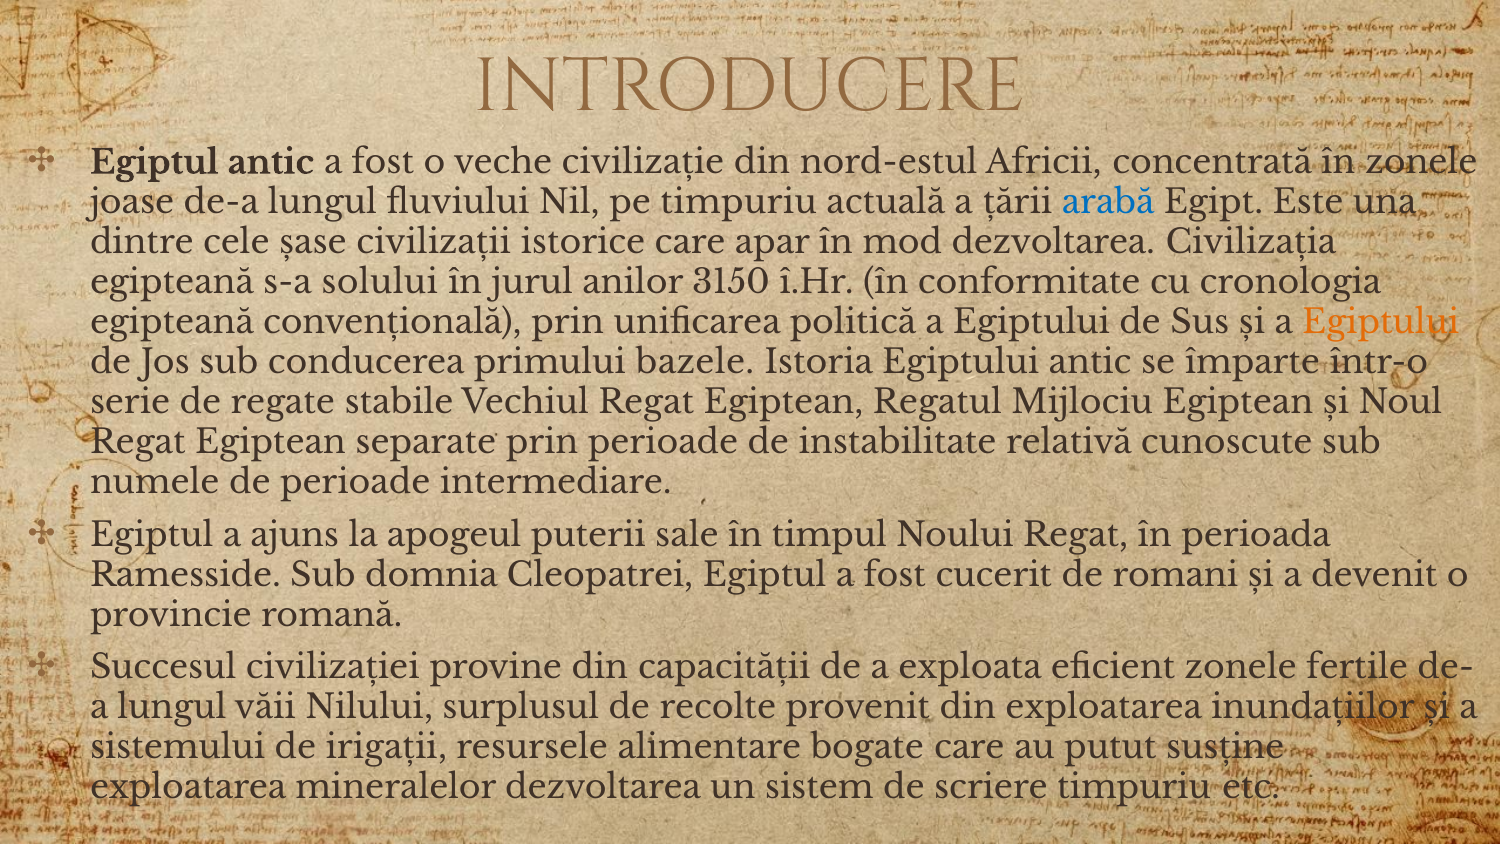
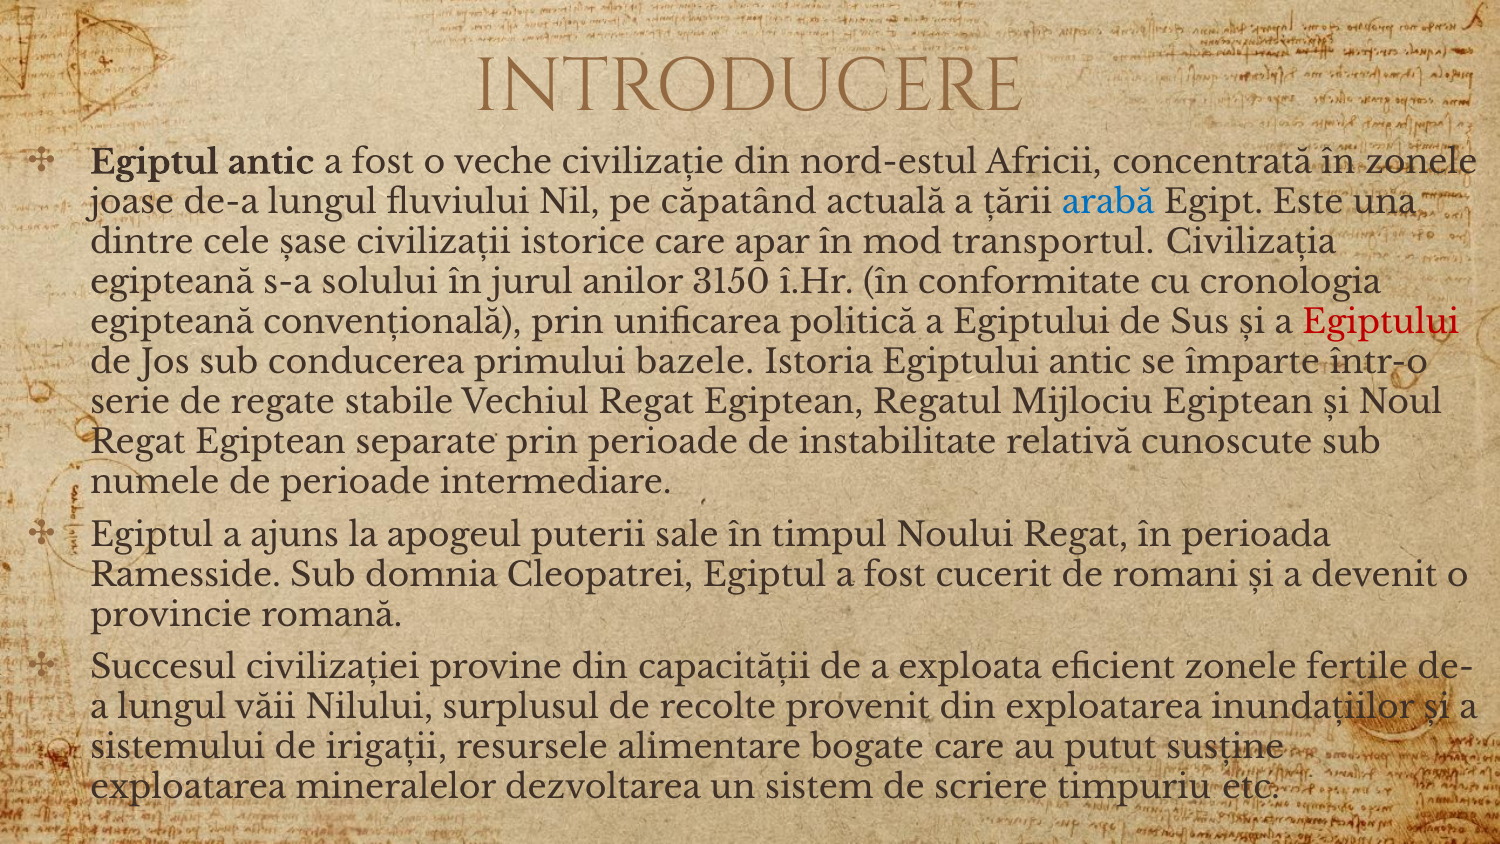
pe timpuriu: timpuriu -> căpatând
mod dezvoltarea: dezvoltarea -> transportul
Egiptului at (1381, 322) colour: orange -> red
